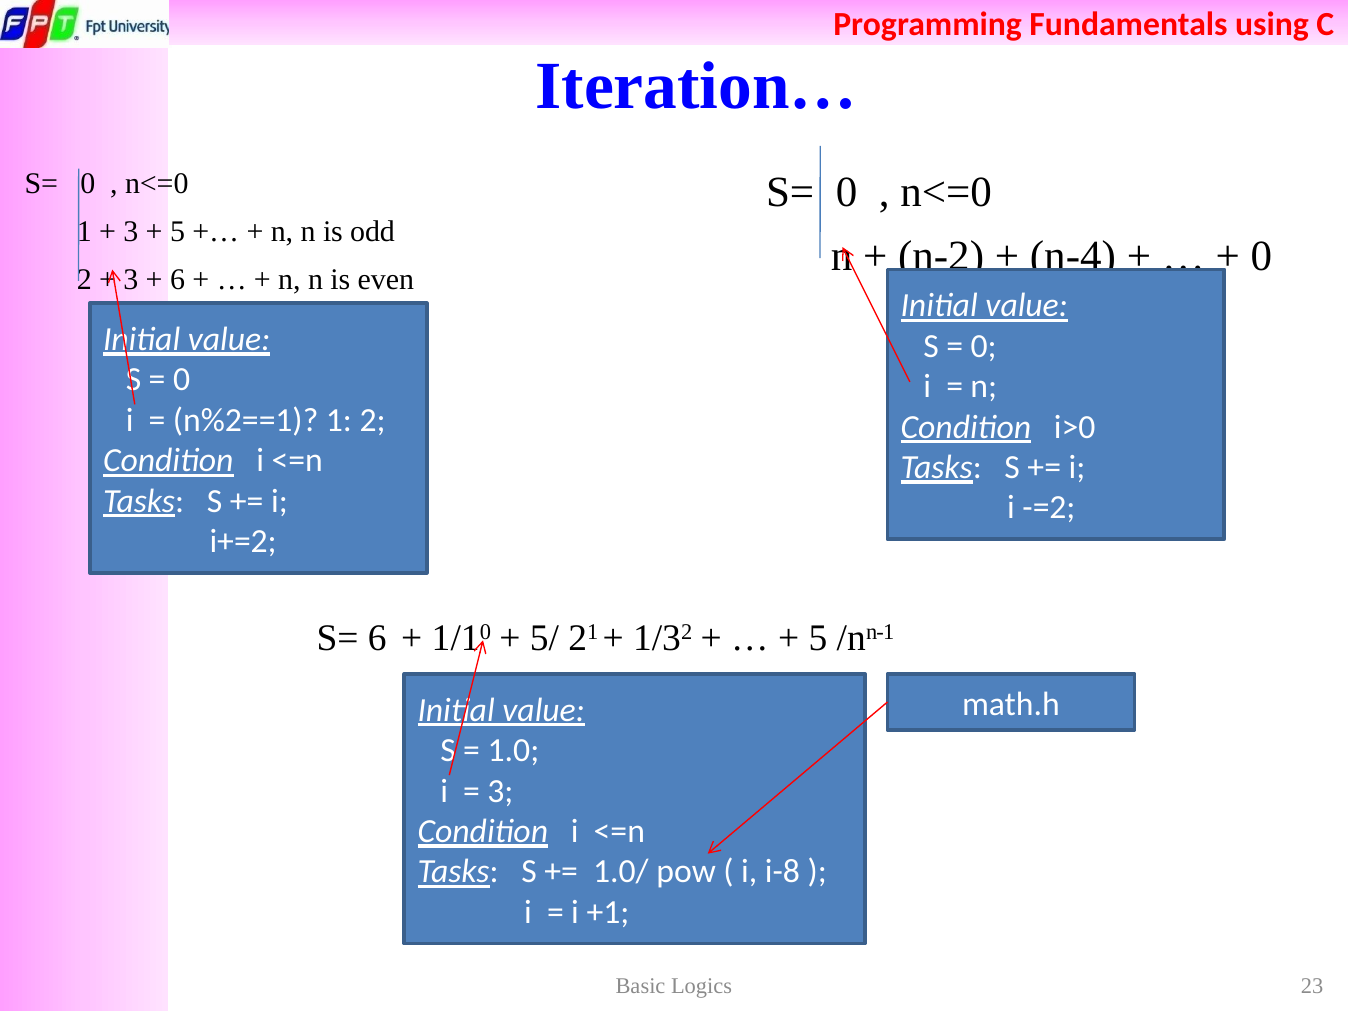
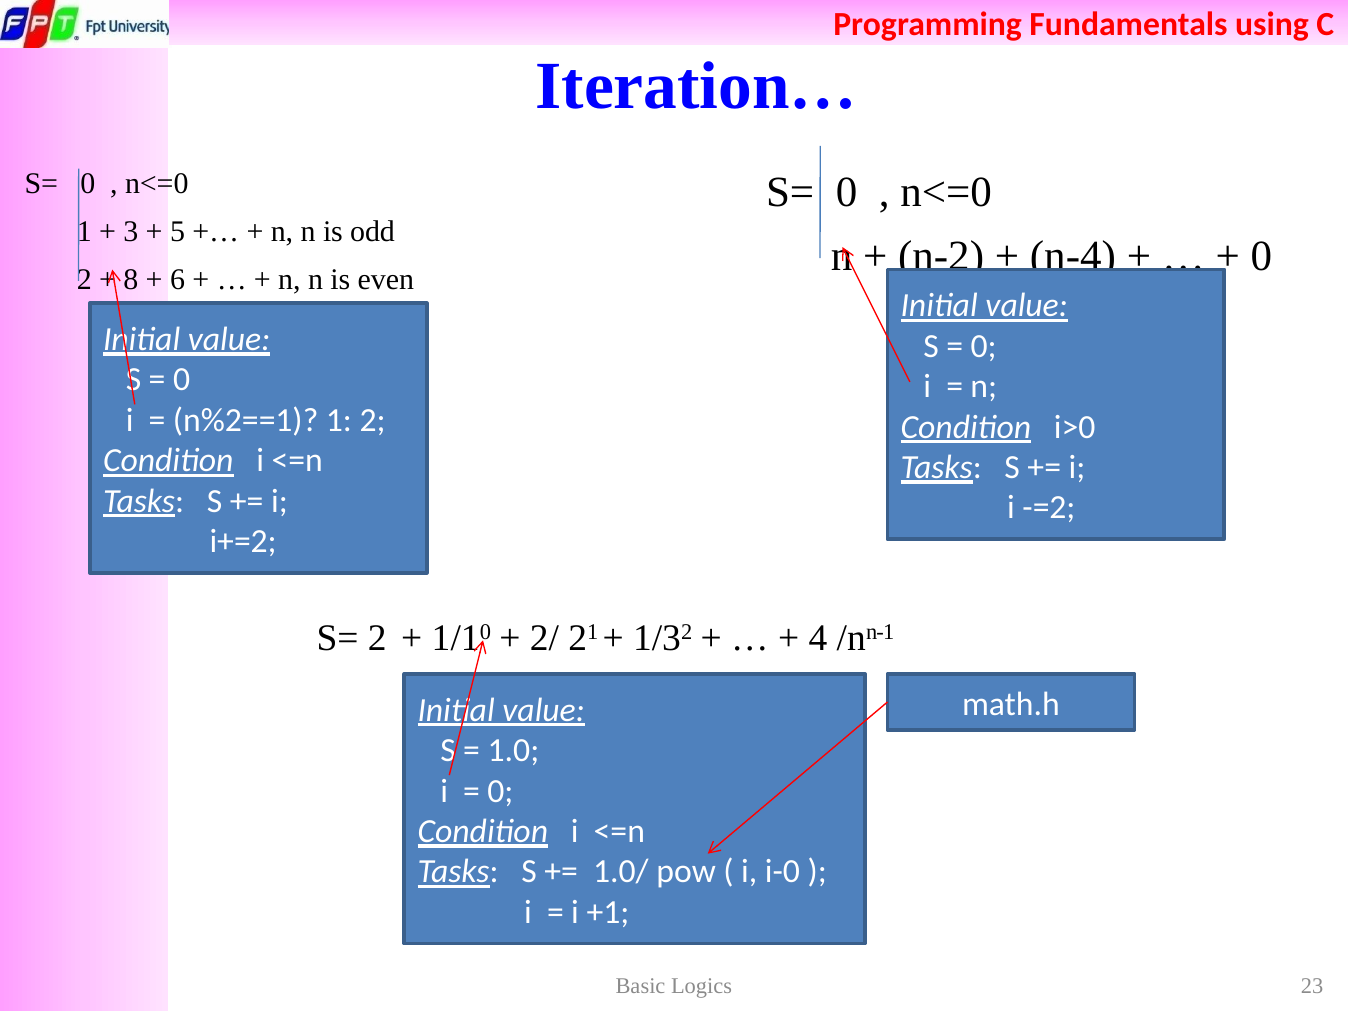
3 at (131, 280): 3 -> 8
S= 6: 6 -> 2
5/: 5/ -> 2/
5 at (818, 638): 5 -> 4
3 at (500, 791): 3 -> 0
i-8: i-8 -> i-0
